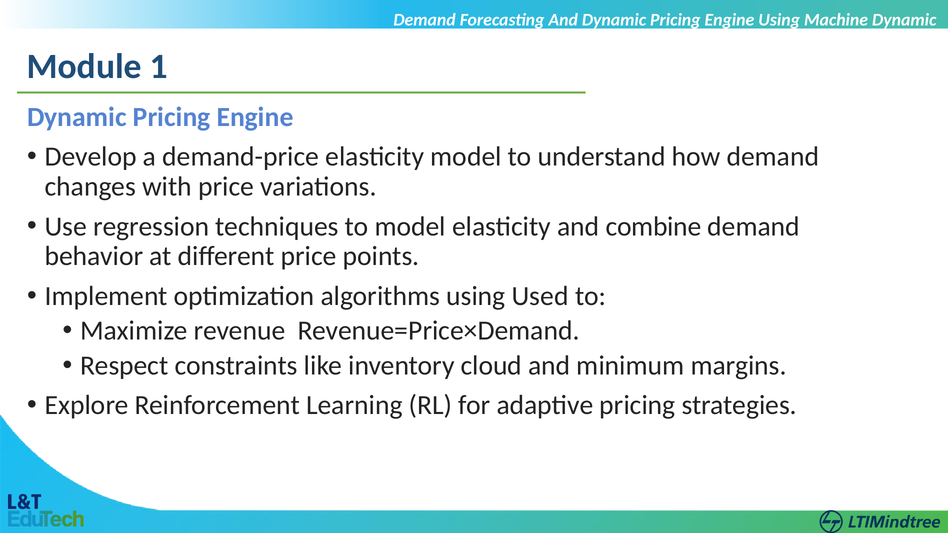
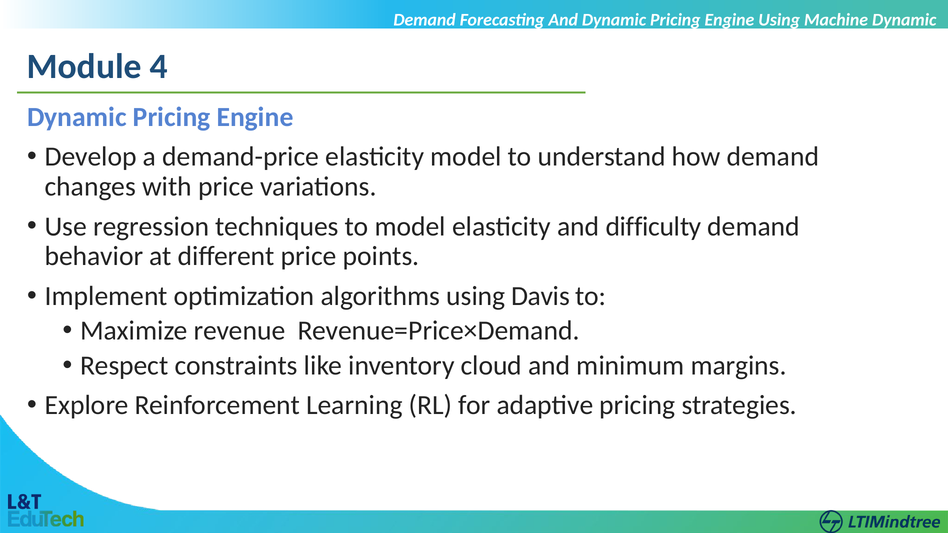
1: 1 -> 4
combine: combine -> difficulty
Used: Used -> Davis
